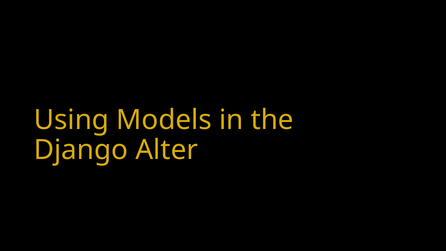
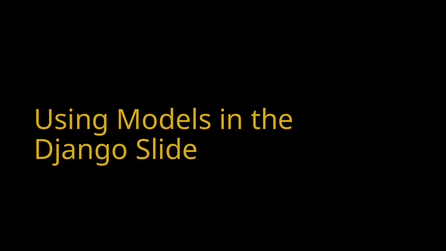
Alter: Alter -> Slide
